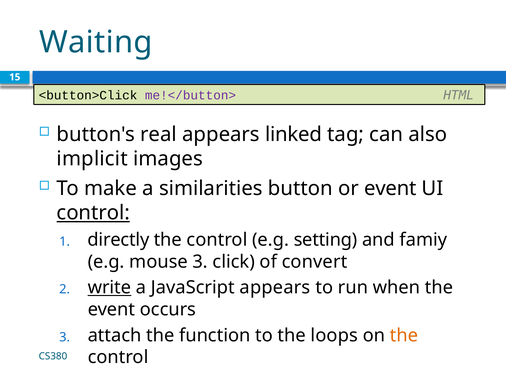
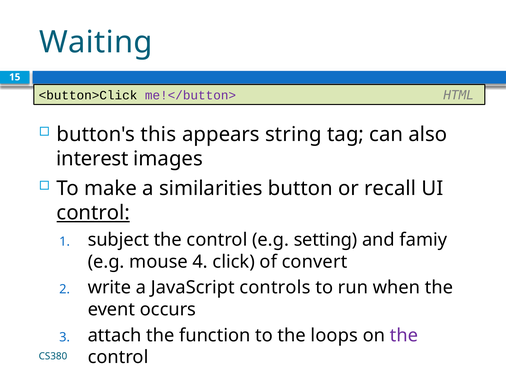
real: real -> this
linked: linked -> string
implicit: implicit -> interest
or event: event -> recall
directly: directly -> subject
mouse 3: 3 -> 4
write underline: present -> none
JavaScript appears: appears -> controls
the at (404, 335) colour: orange -> purple
